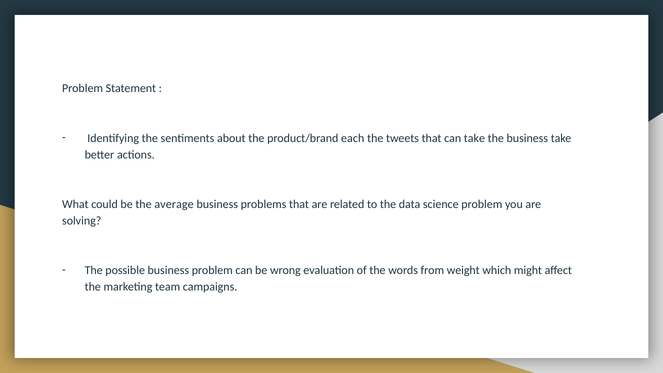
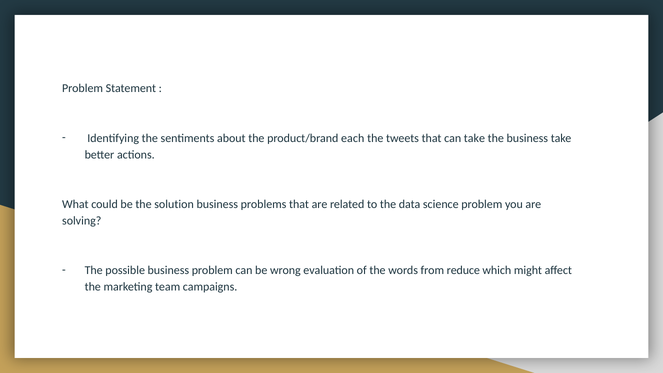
average: average -> solution
weight: weight -> reduce
